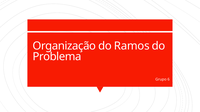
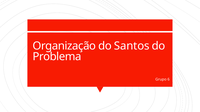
Ramos: Ramos -> Santos
